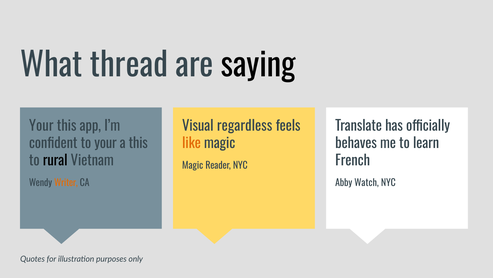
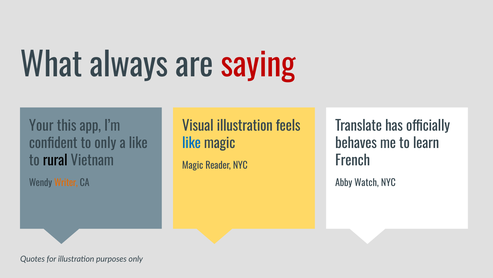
thread: thread -> always
saying colour: black -> red
Visual regardless: regardless -> illustration
to your: your -> only
a this: this -> like
like at (192, 143) colour: orange -> blue
